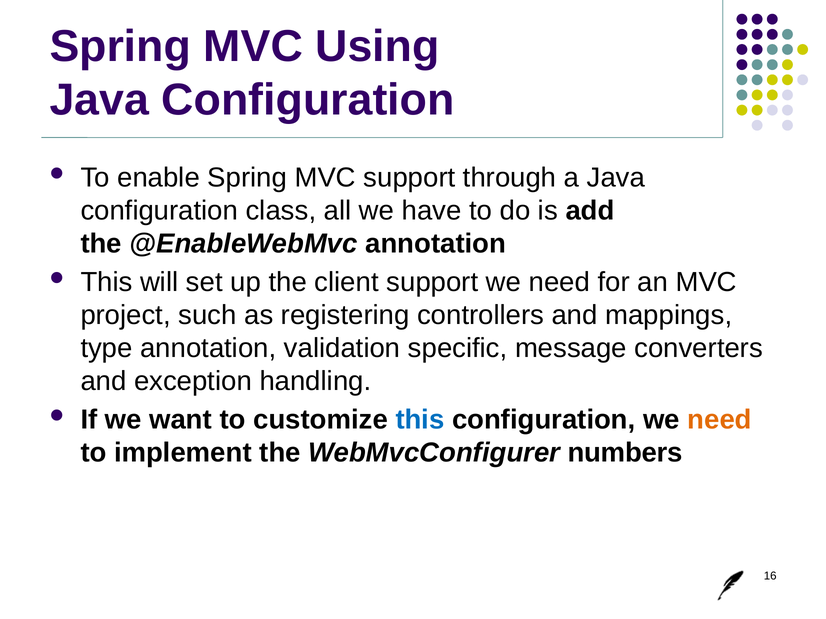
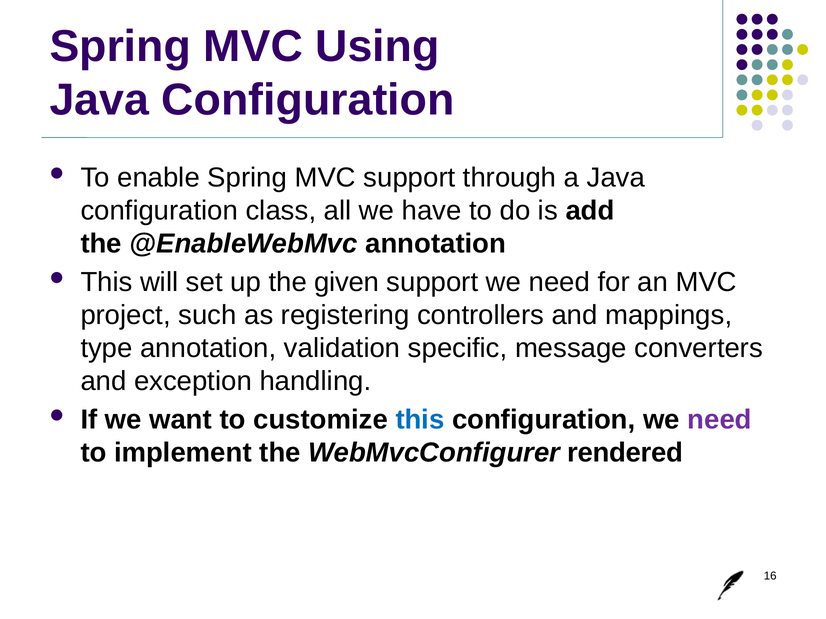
client: client -> given
need at (720, 420) colour: orange -> purple
numbers: numbers -> rendered
